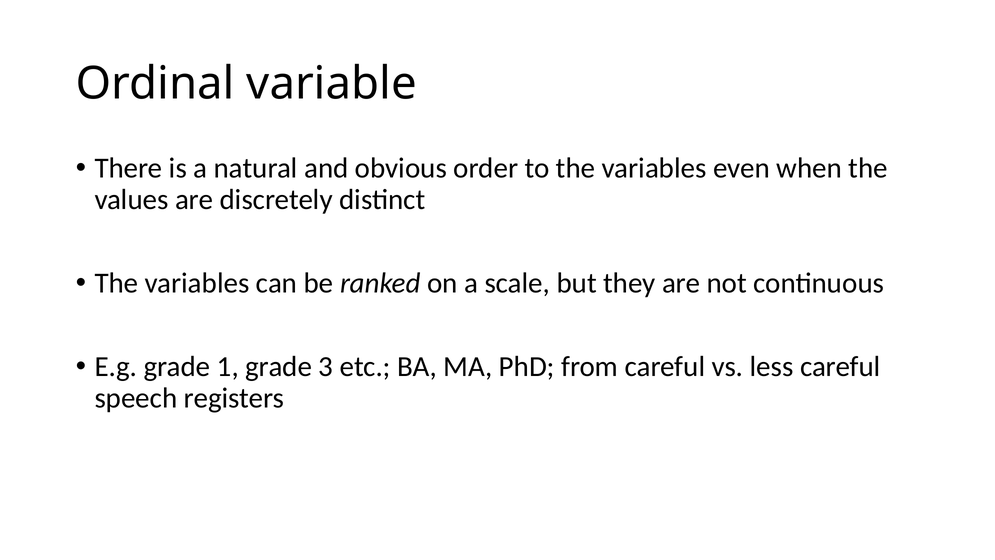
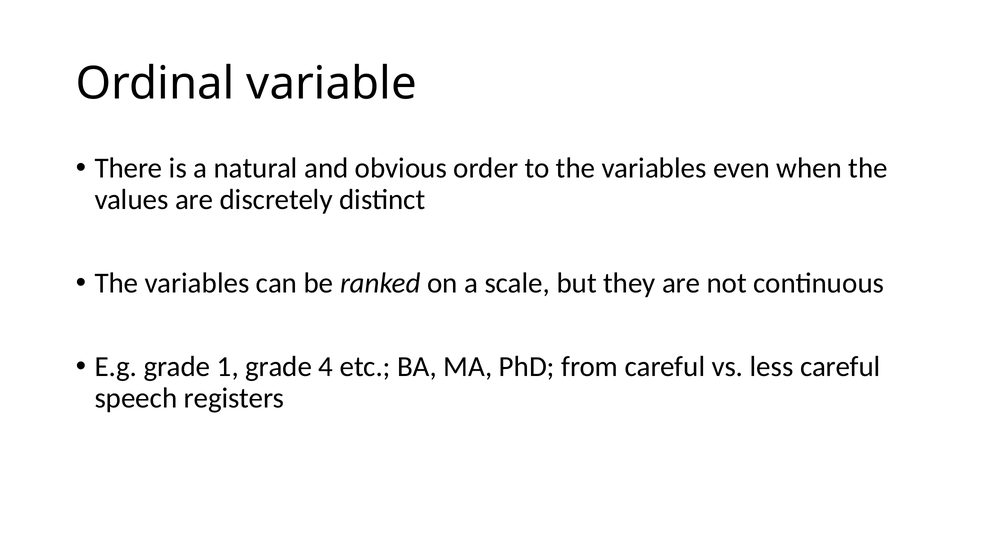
3: 3 -> 4
